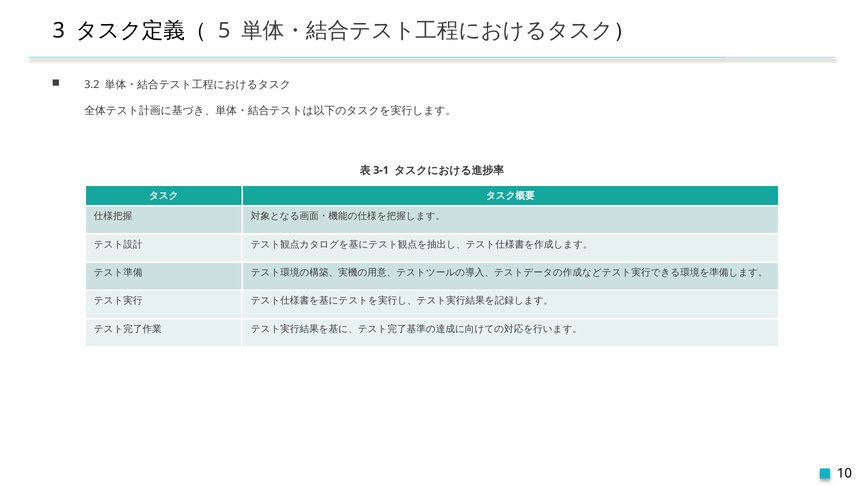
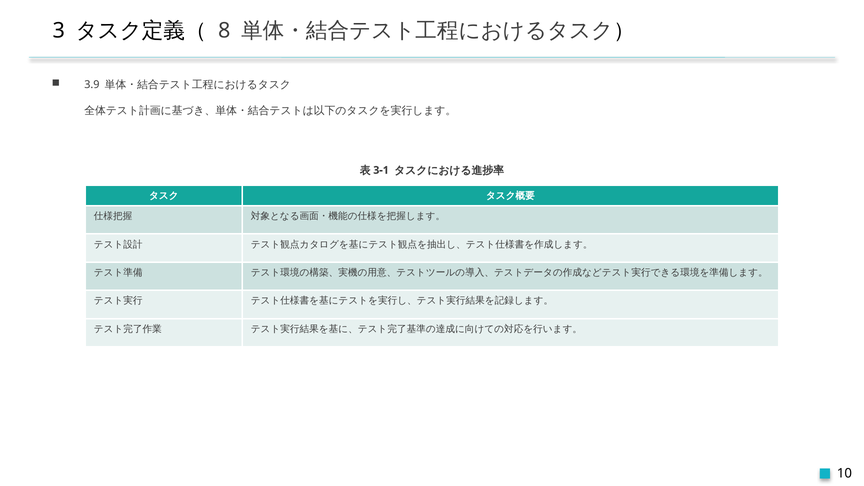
5: 5 -> 8
3.2: 3.2 -> 3.9
